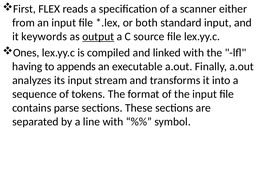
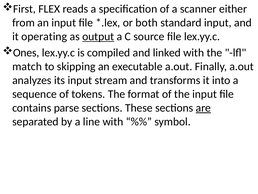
keywords: keywords -> operating
having: having -> match
appends: appends -> skipping
are underline: none -> present
